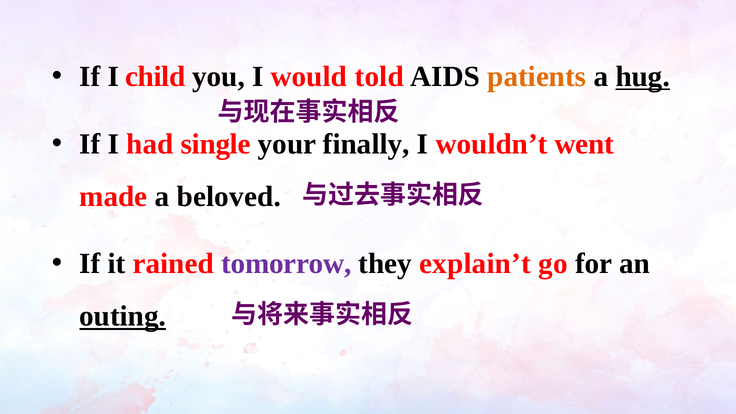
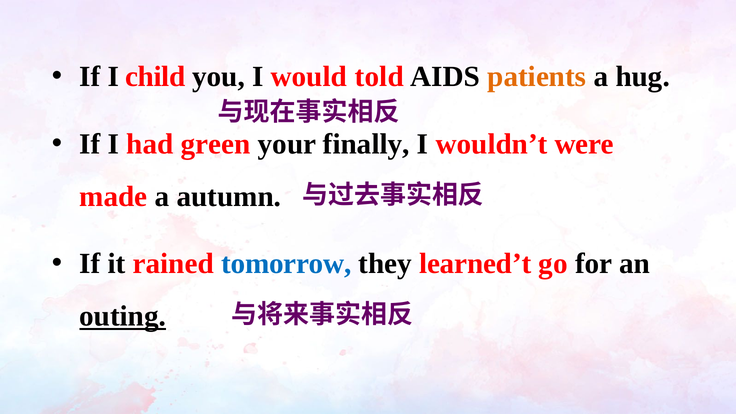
hug underline: present -> none
single: single -> green
went: went -> were
beloved: beloved -> autumn
tomorrow colour: purple -> blue
explain’t: explain’t -> learned’t
